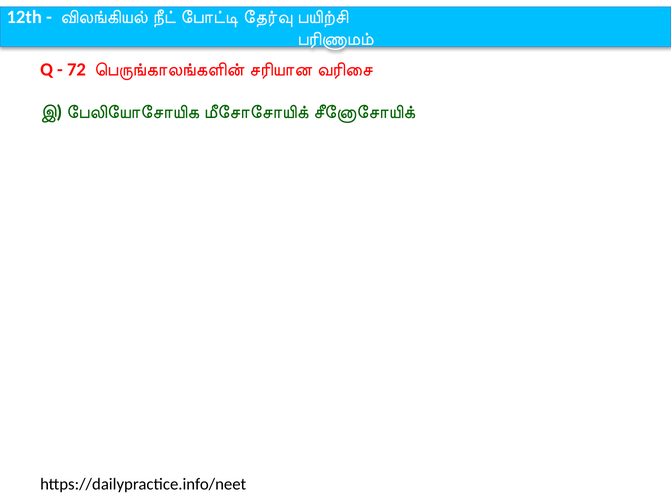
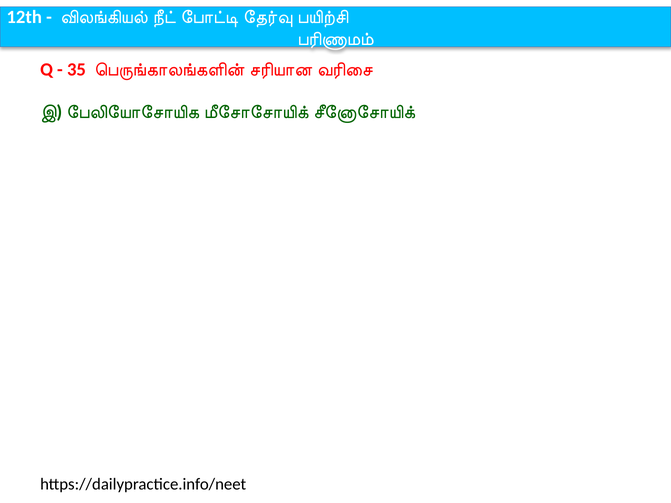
72: 72 -> 35
